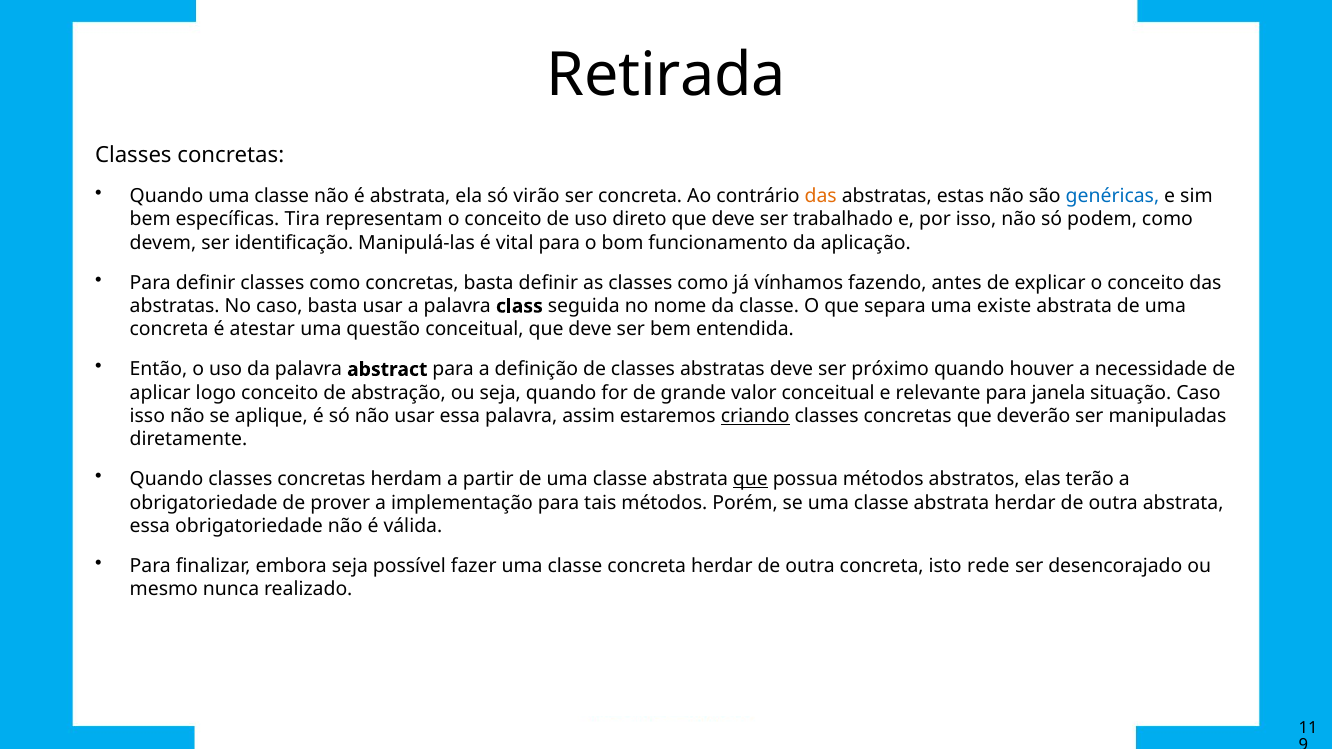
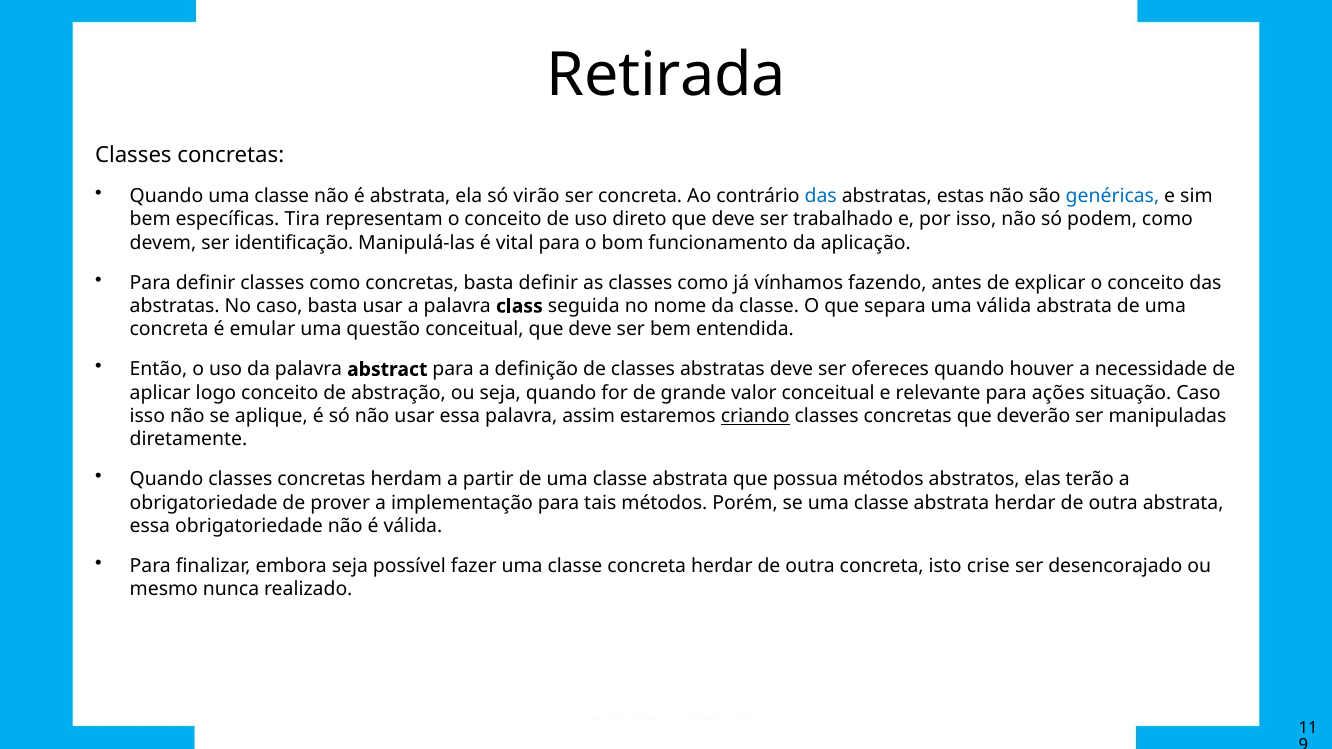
das at (821, 196) colour: orange -> blue
uma existe: existe -> válida
atestar: atestar -> emular
próximo: próximo -> ofereces
janela: janela -> ações
que at (750, 479) underline: present -> none
rede: rede -> crise
